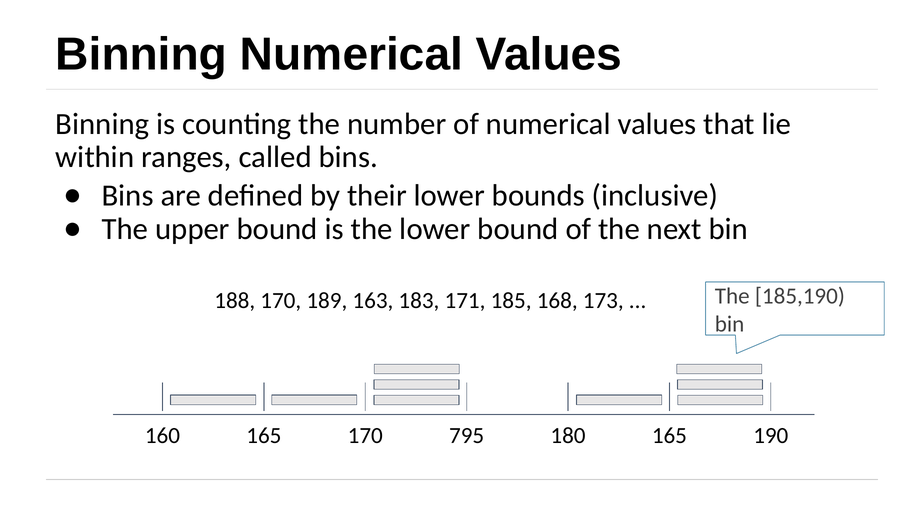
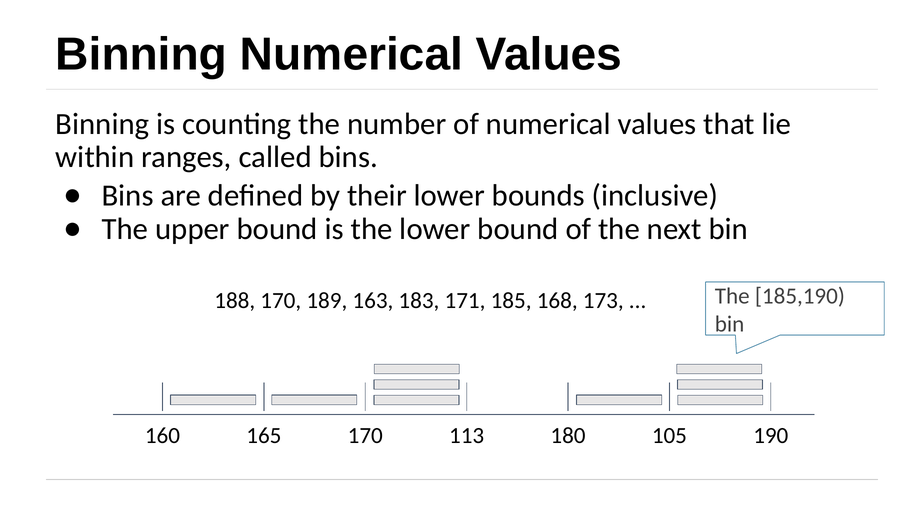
795: 795 -> 113
180 165: 165 -> 105
